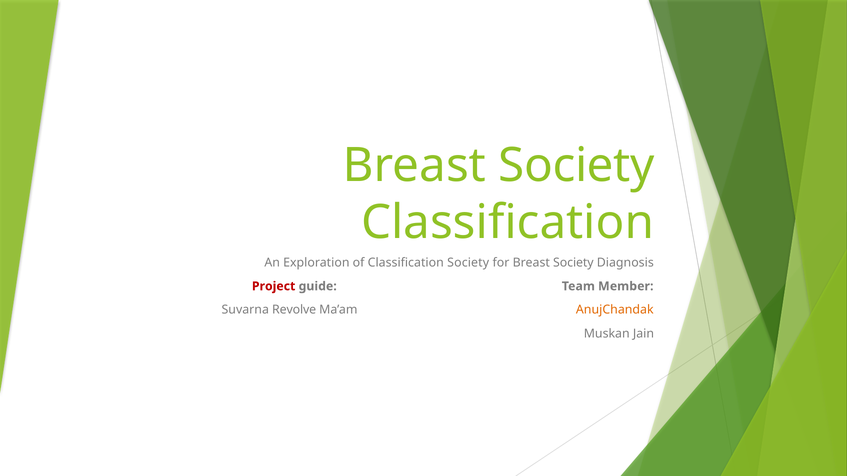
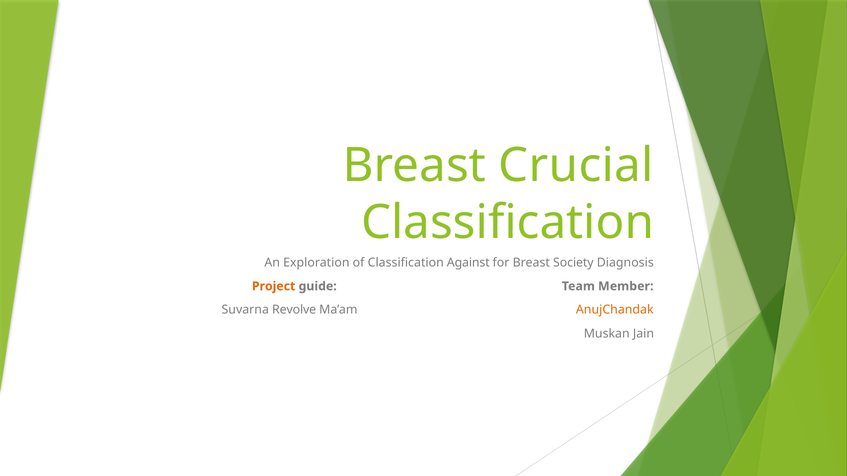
Society at (576, 166): Society -> Crucial
Classification Society: Society -> Against
Project colour: red -> orange
